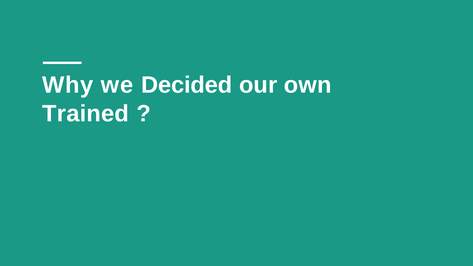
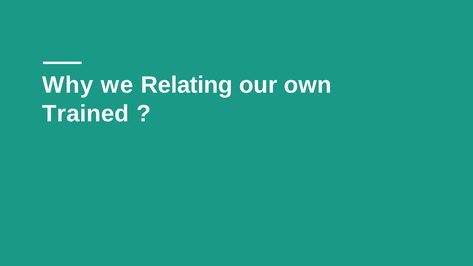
Decided: Decided -> Relating
